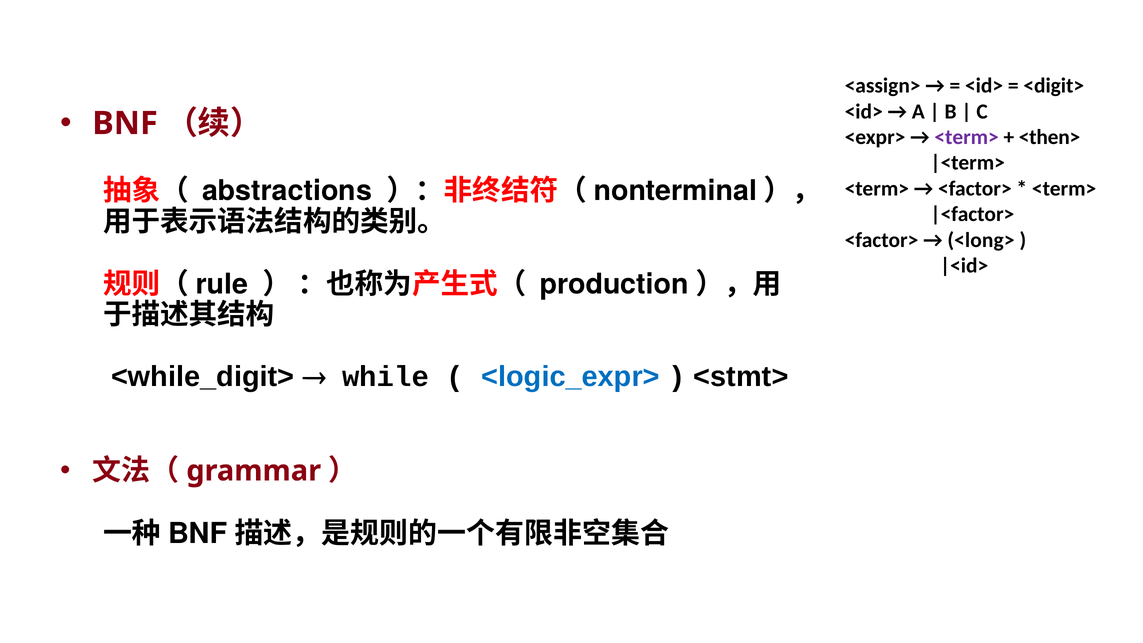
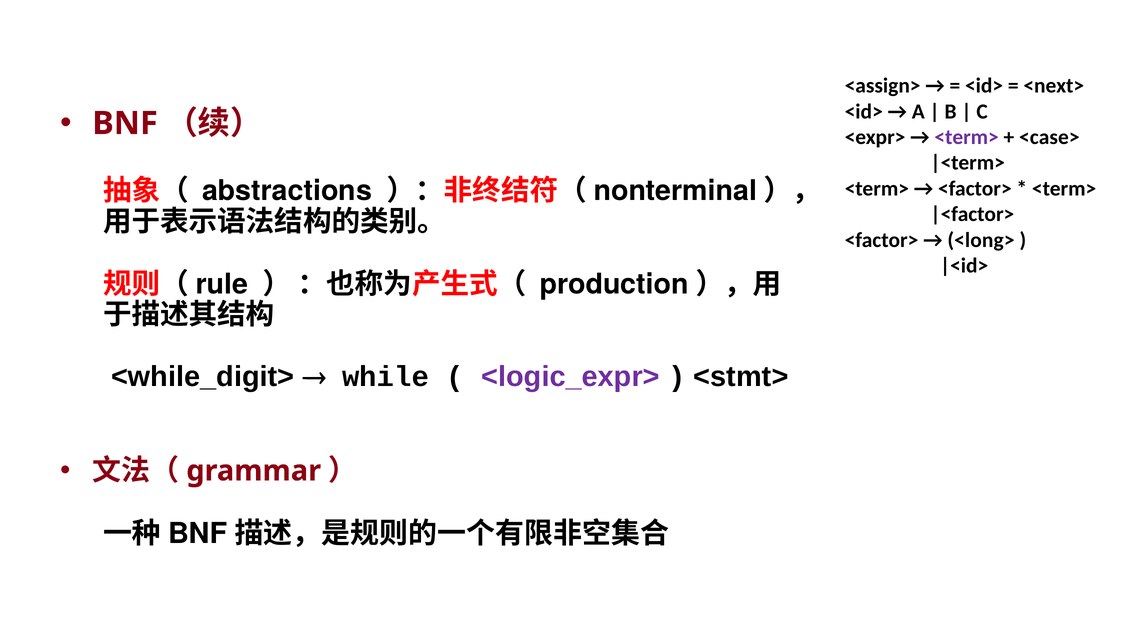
<digit>: <digit> -> <next>
<then>: <then> -> <case>
<logic_expr> colour: blue -> purple
